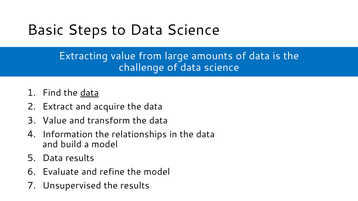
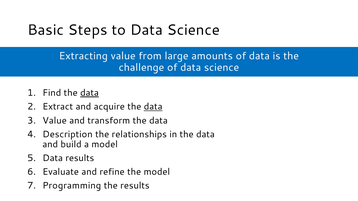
data at (153, 107) underline: none -> present
Information: Information -> Description
Unsupervised: Unsupervised -> Programming
